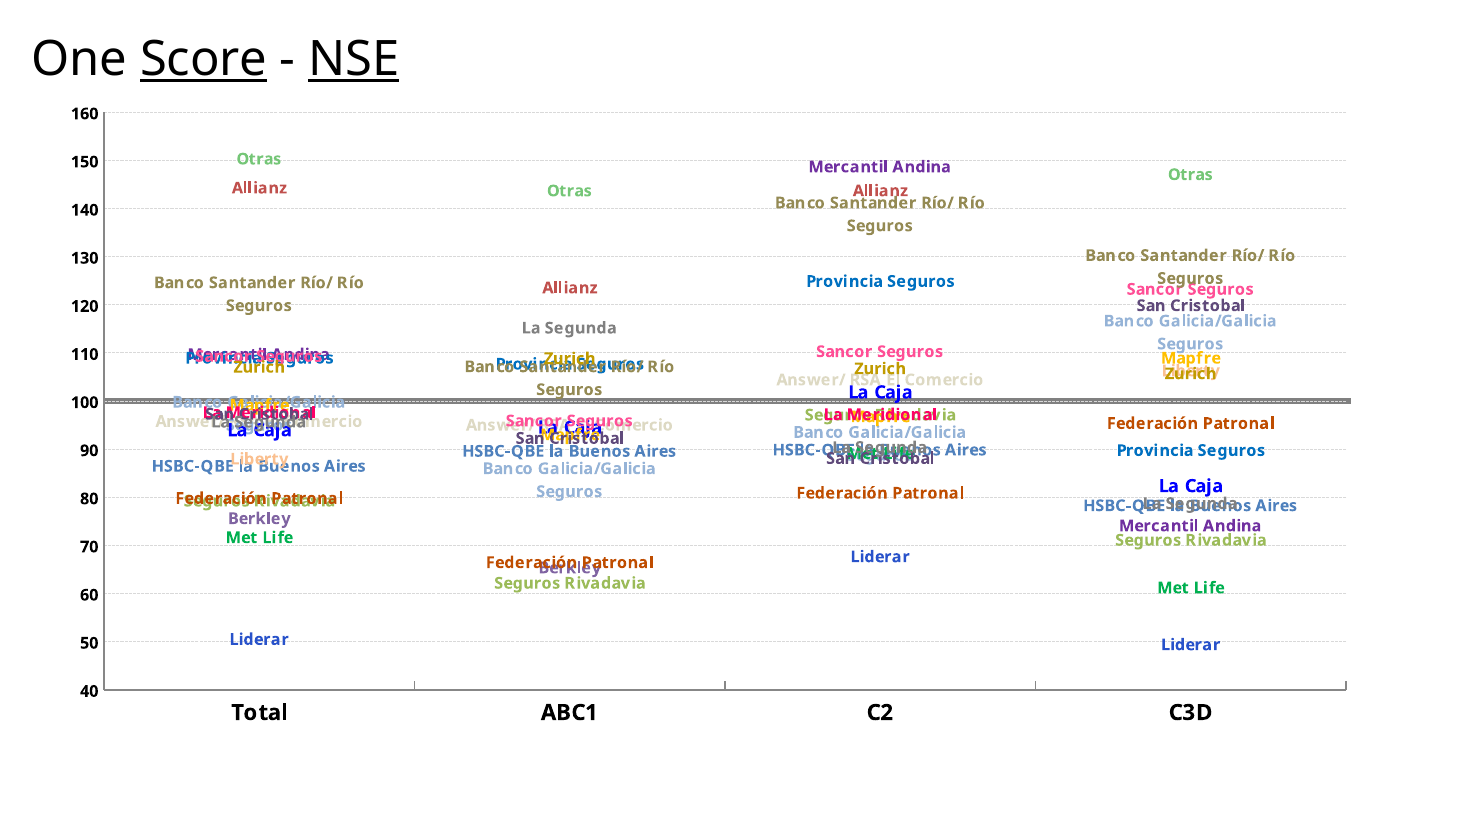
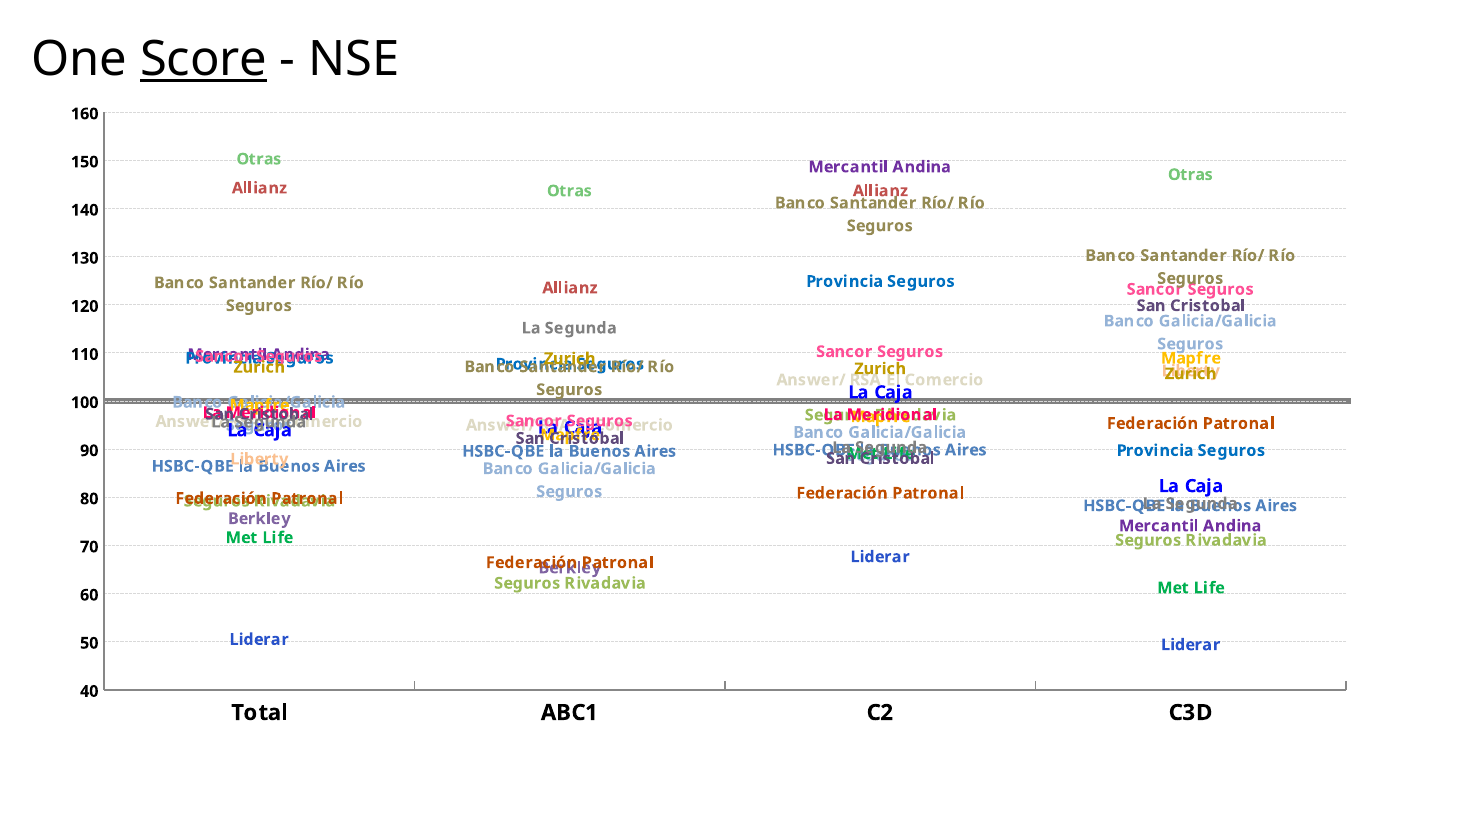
NSE underline: present -> none
